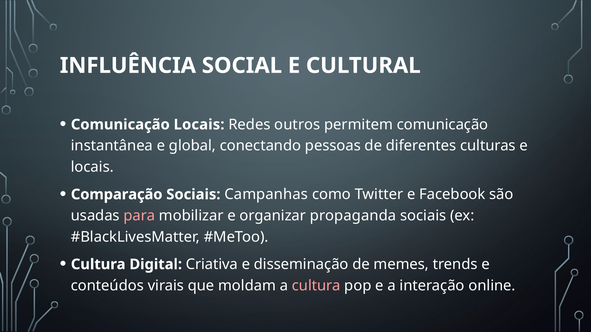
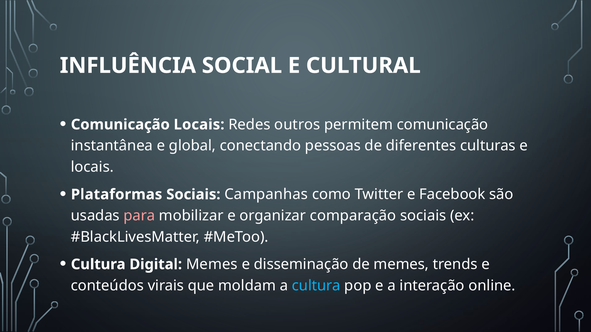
Comparação: Comparação -> Plataformas
propaganda: propaganda -> comparação
Digital Criativa: Criativa -> Memes
cultura at (316, 286) colour: pink -> light blue
